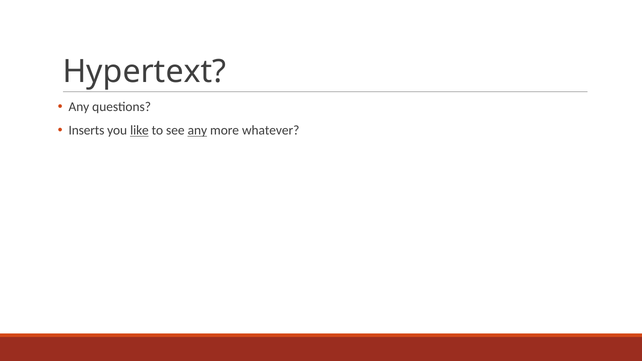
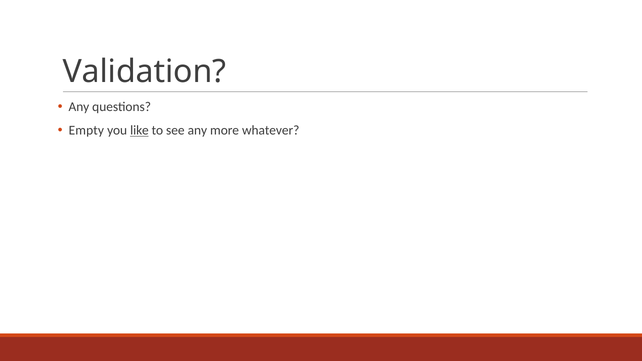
Hypertext: Hypertext -> Validation
Inserts: Inserts -> Empty
any at (197, 131) underline: present -> none
